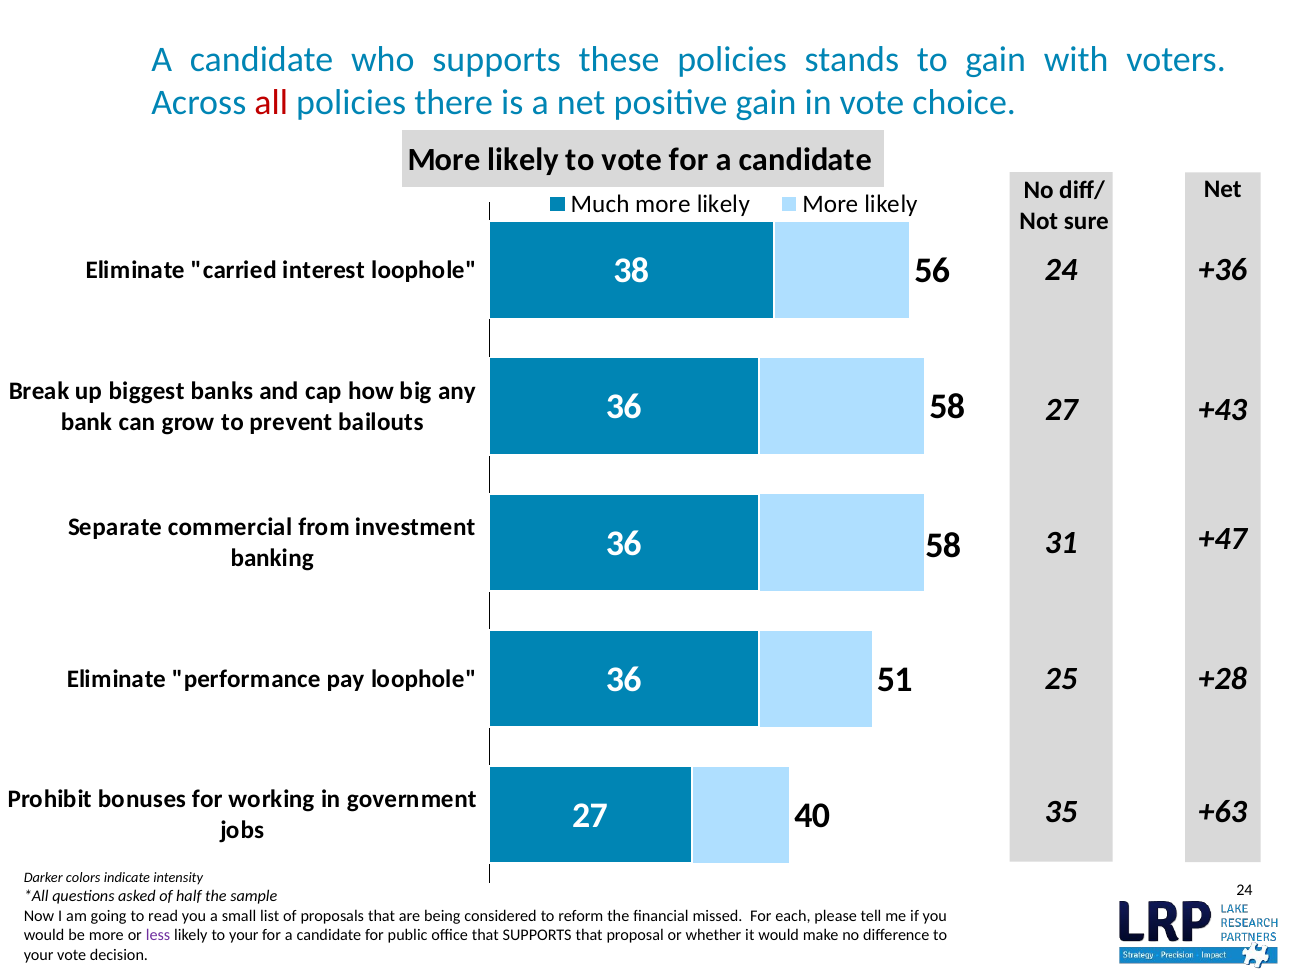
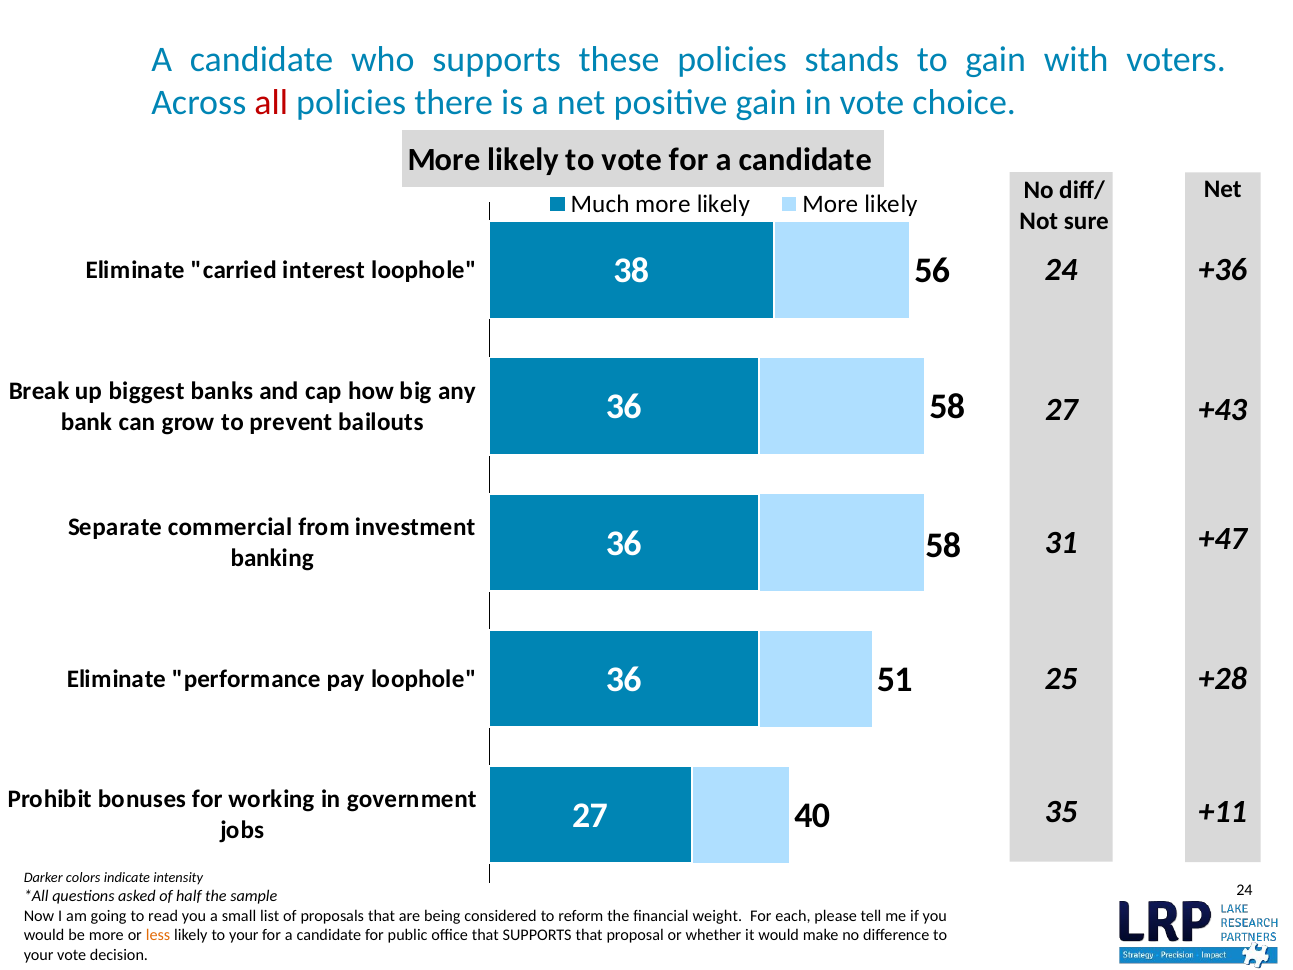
+63: +63 -> +11
missed: missed -> weight
less colour: purple -> orange
